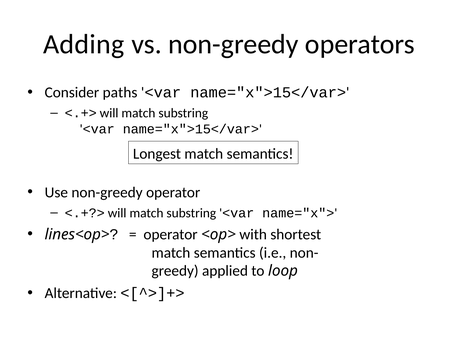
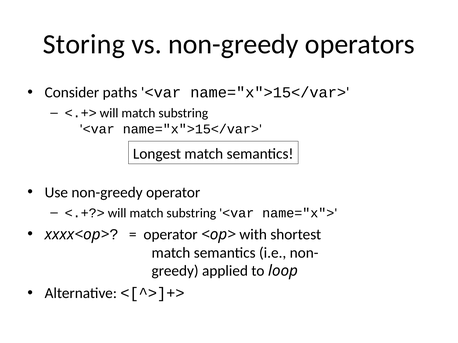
Adding: Adding -> Storing
lines<op>: lines<op> -> xxxx<op>
